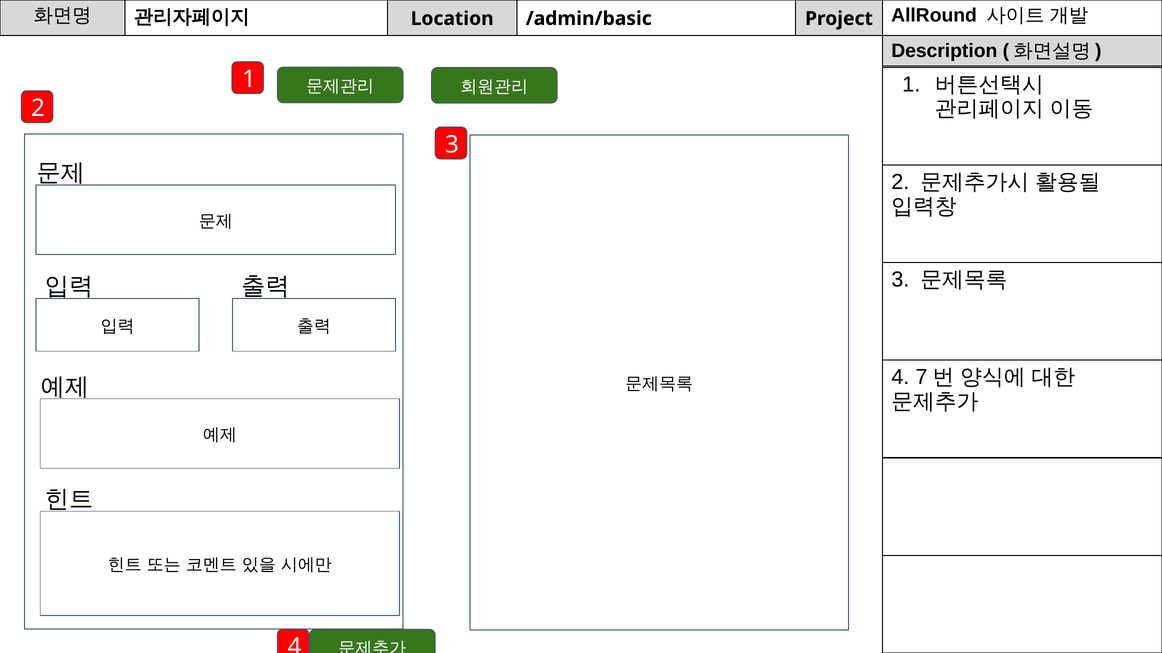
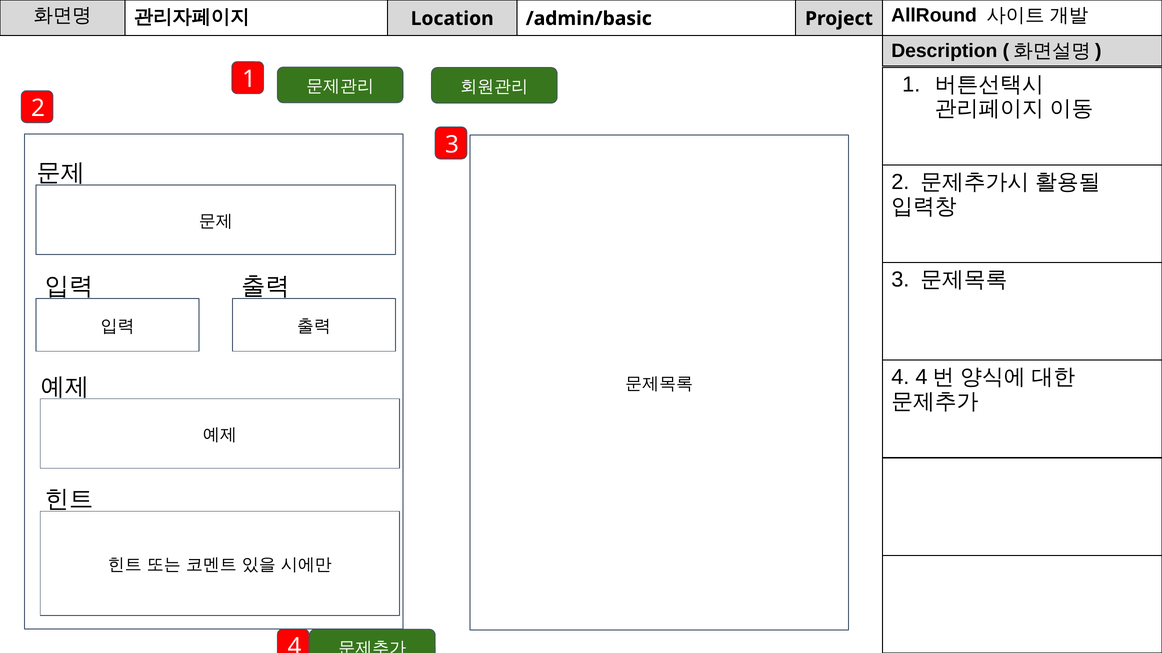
4 7: 7 -> 4
